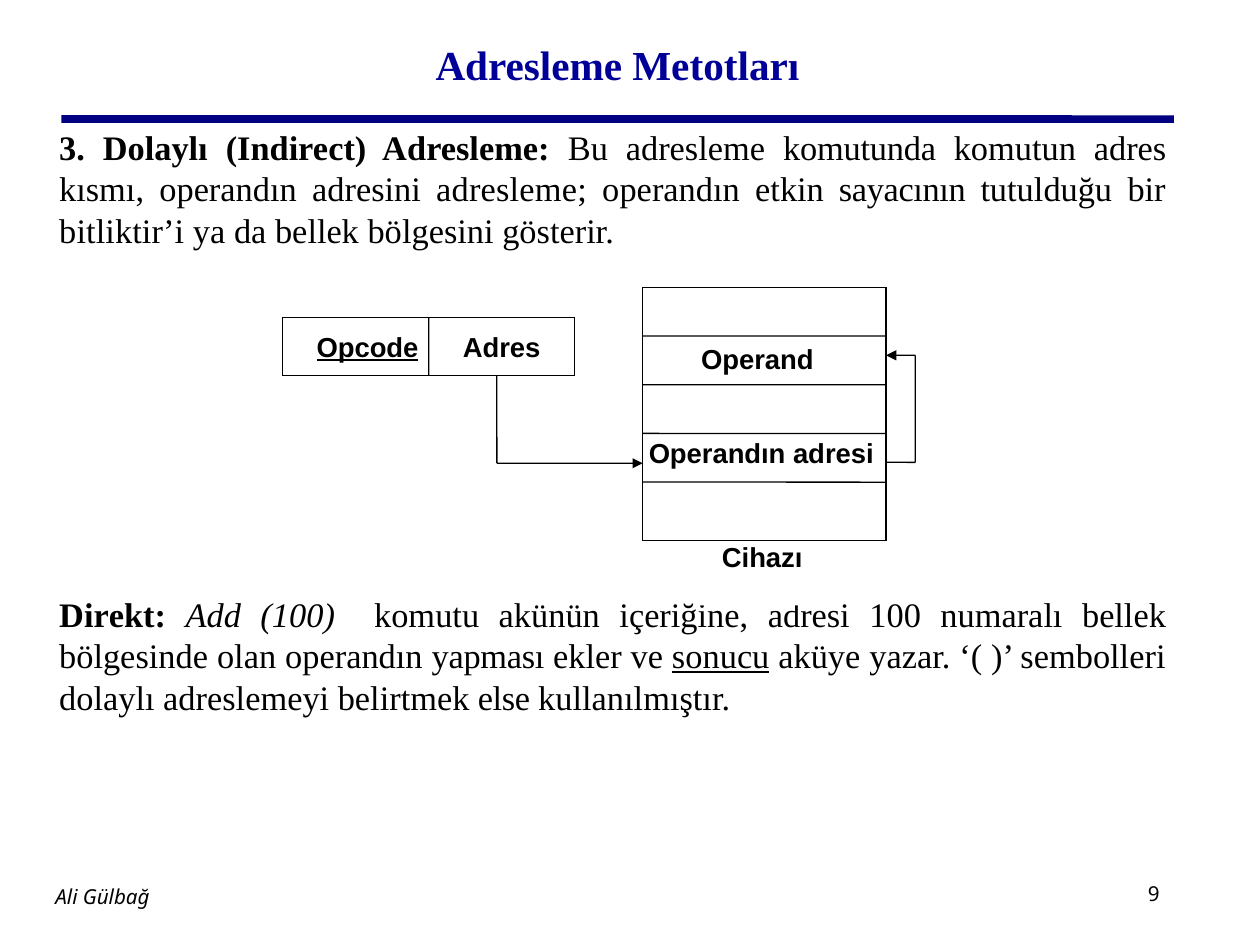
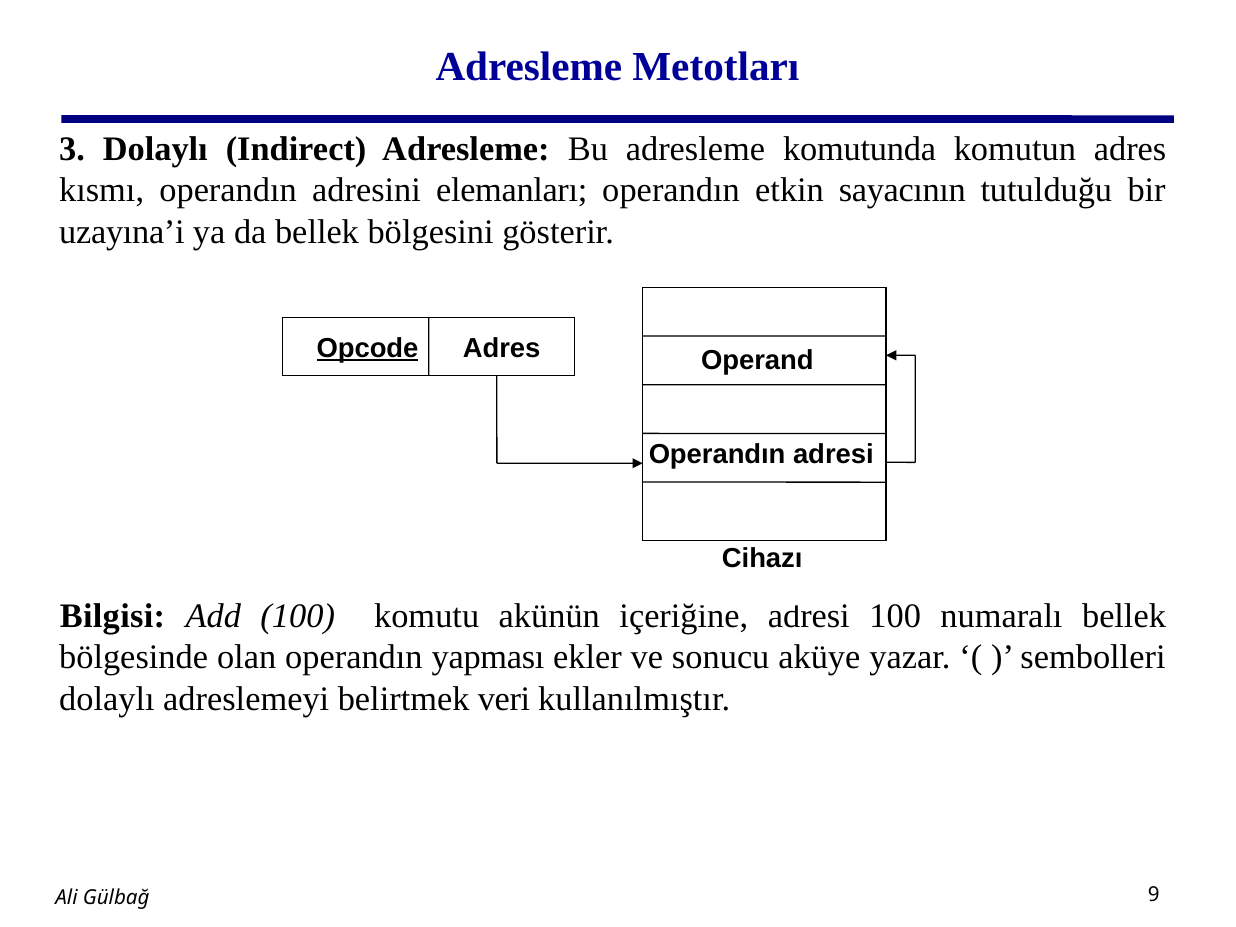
adresini adresleme: adresleme -> elemanları
bitliktir’i: bitliktir’i -> uzayına’i
Direkt: Direkt -> Bilgisi
sonucu underline: present -> none
else: else -> veri
